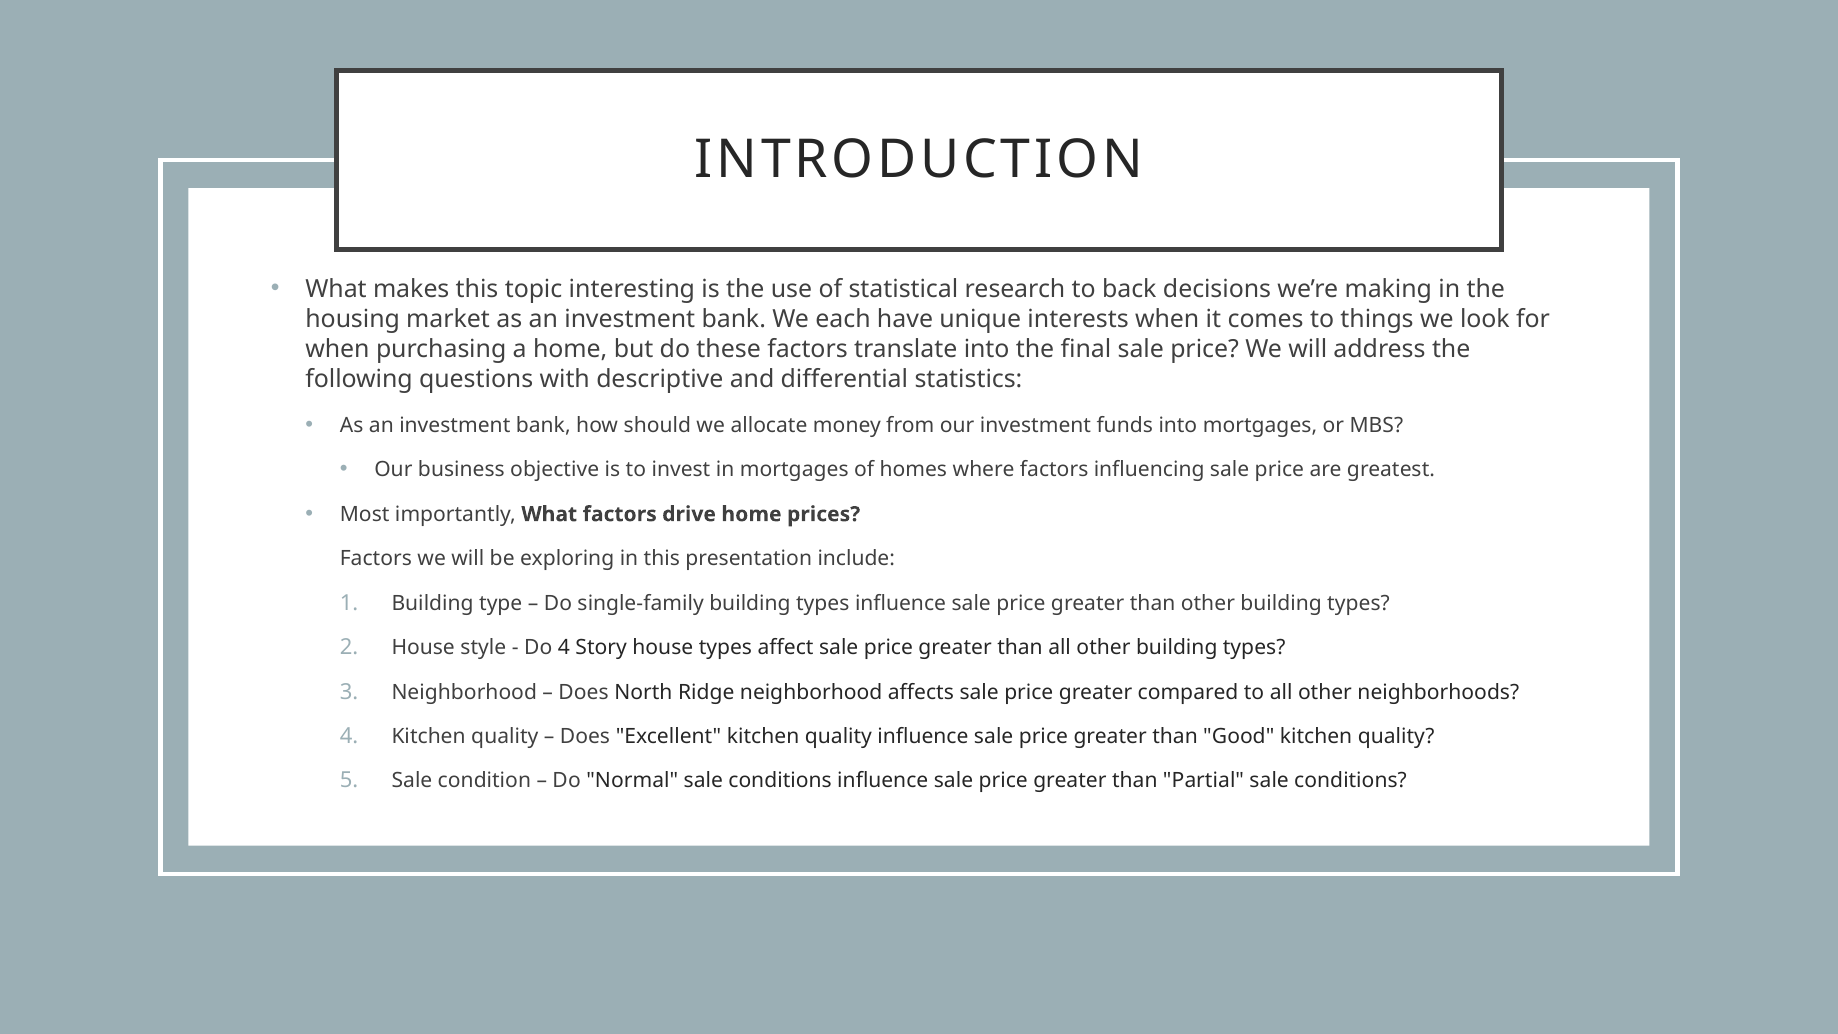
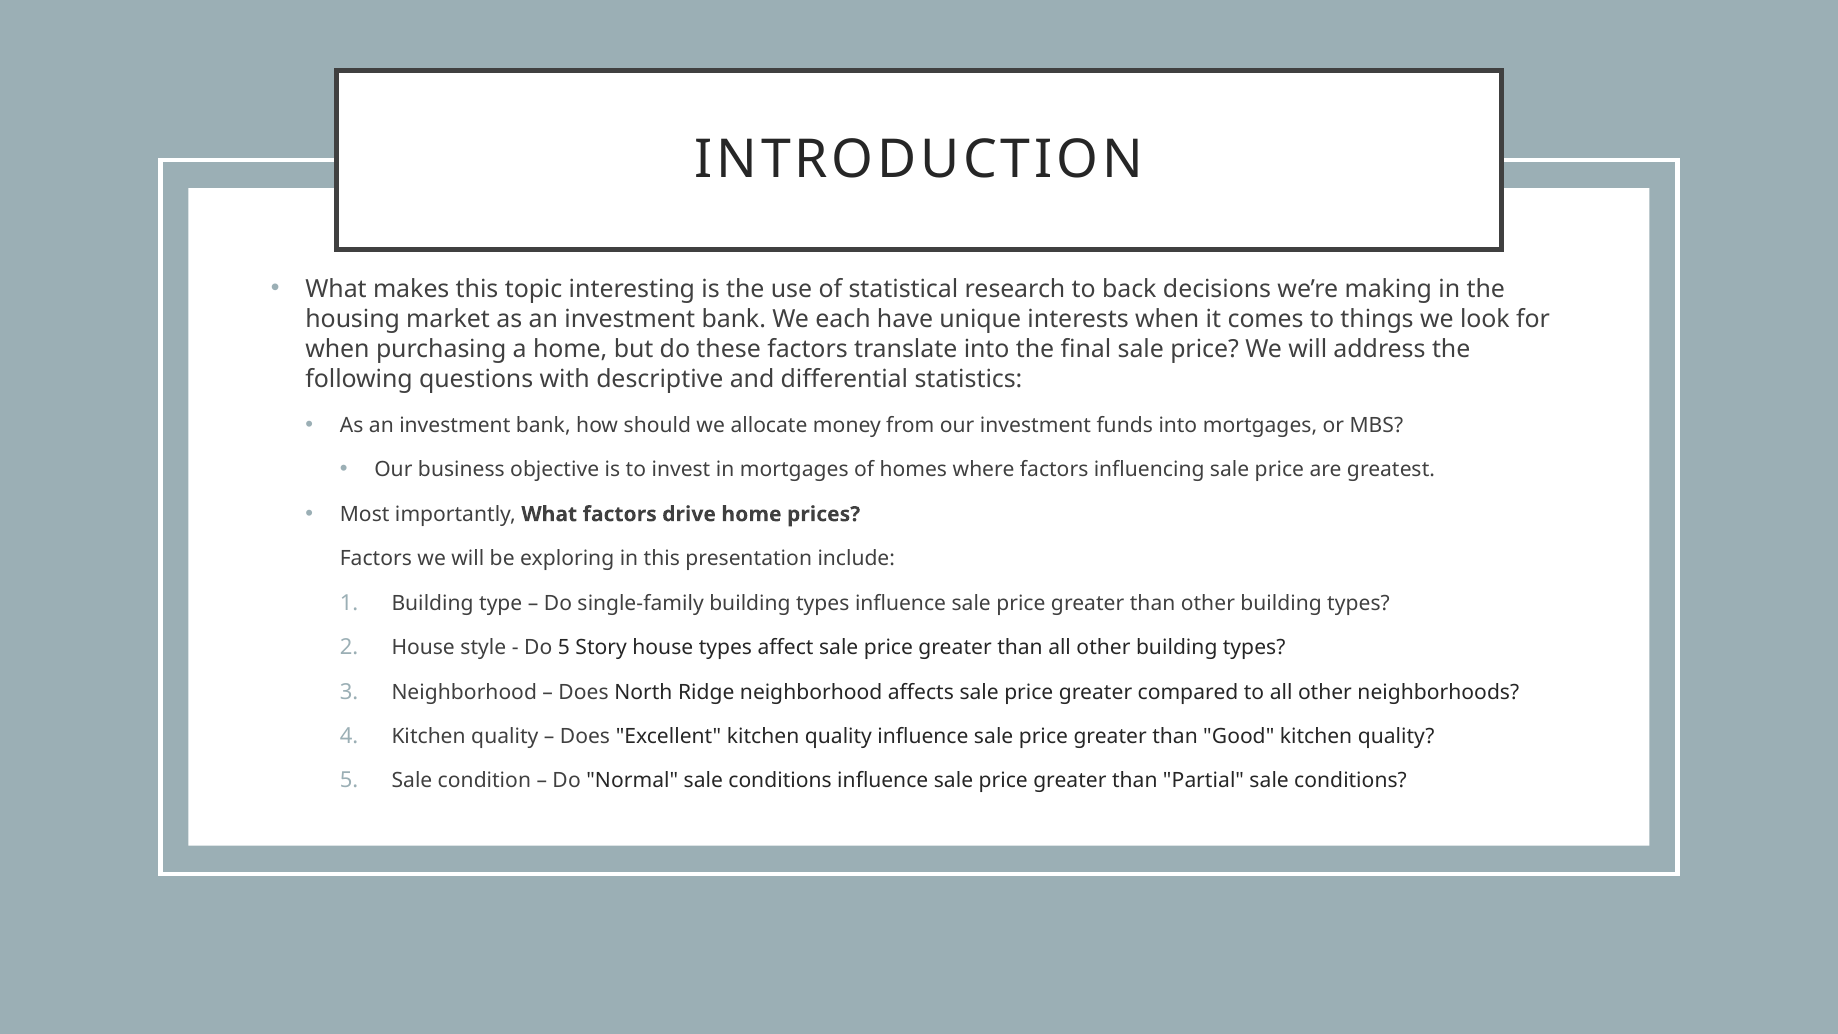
Do 4: 4 -> 5
